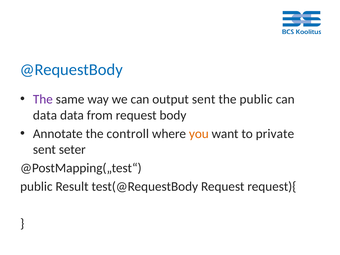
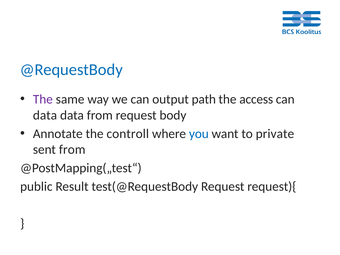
output sent: sent -> path
the public: public -> access
you colour: orange -> blue
sent seter: seter -> from
